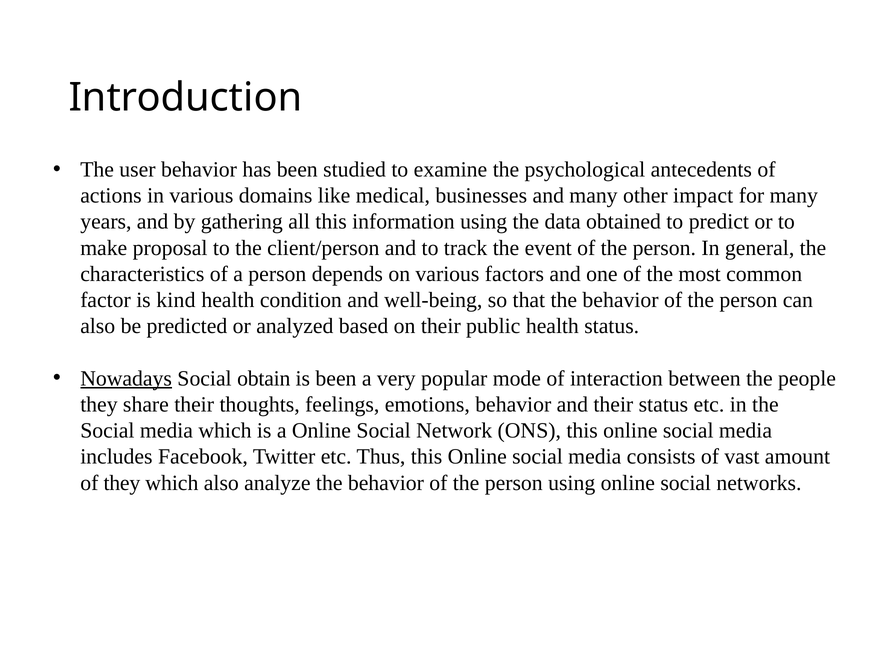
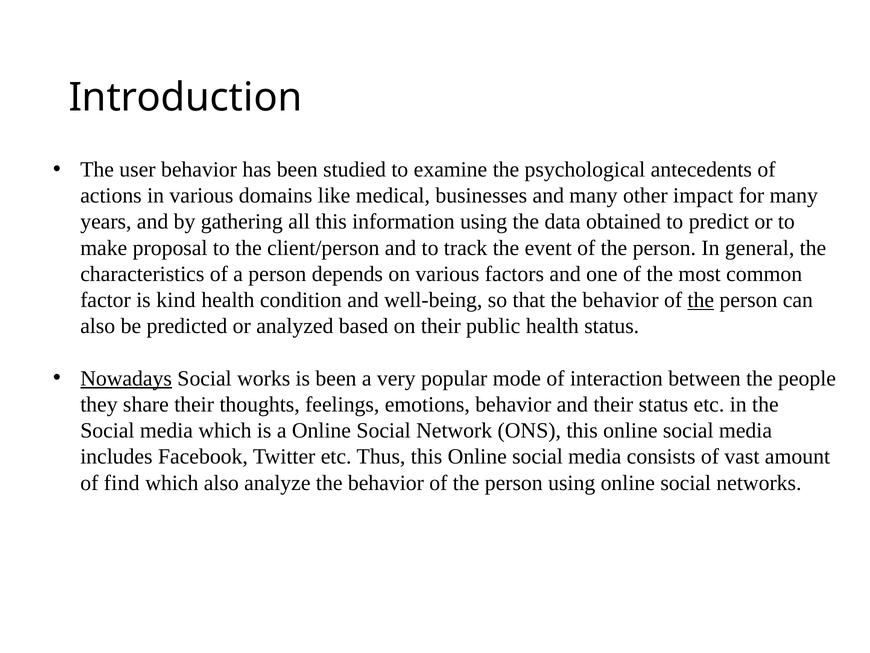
the at (701, 300) underline: none -> present
obtain: obtain -> works
of they: they -> find
